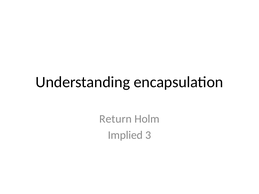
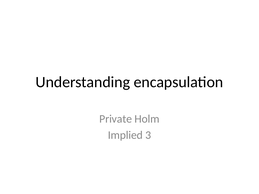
Return: Return -> Private
